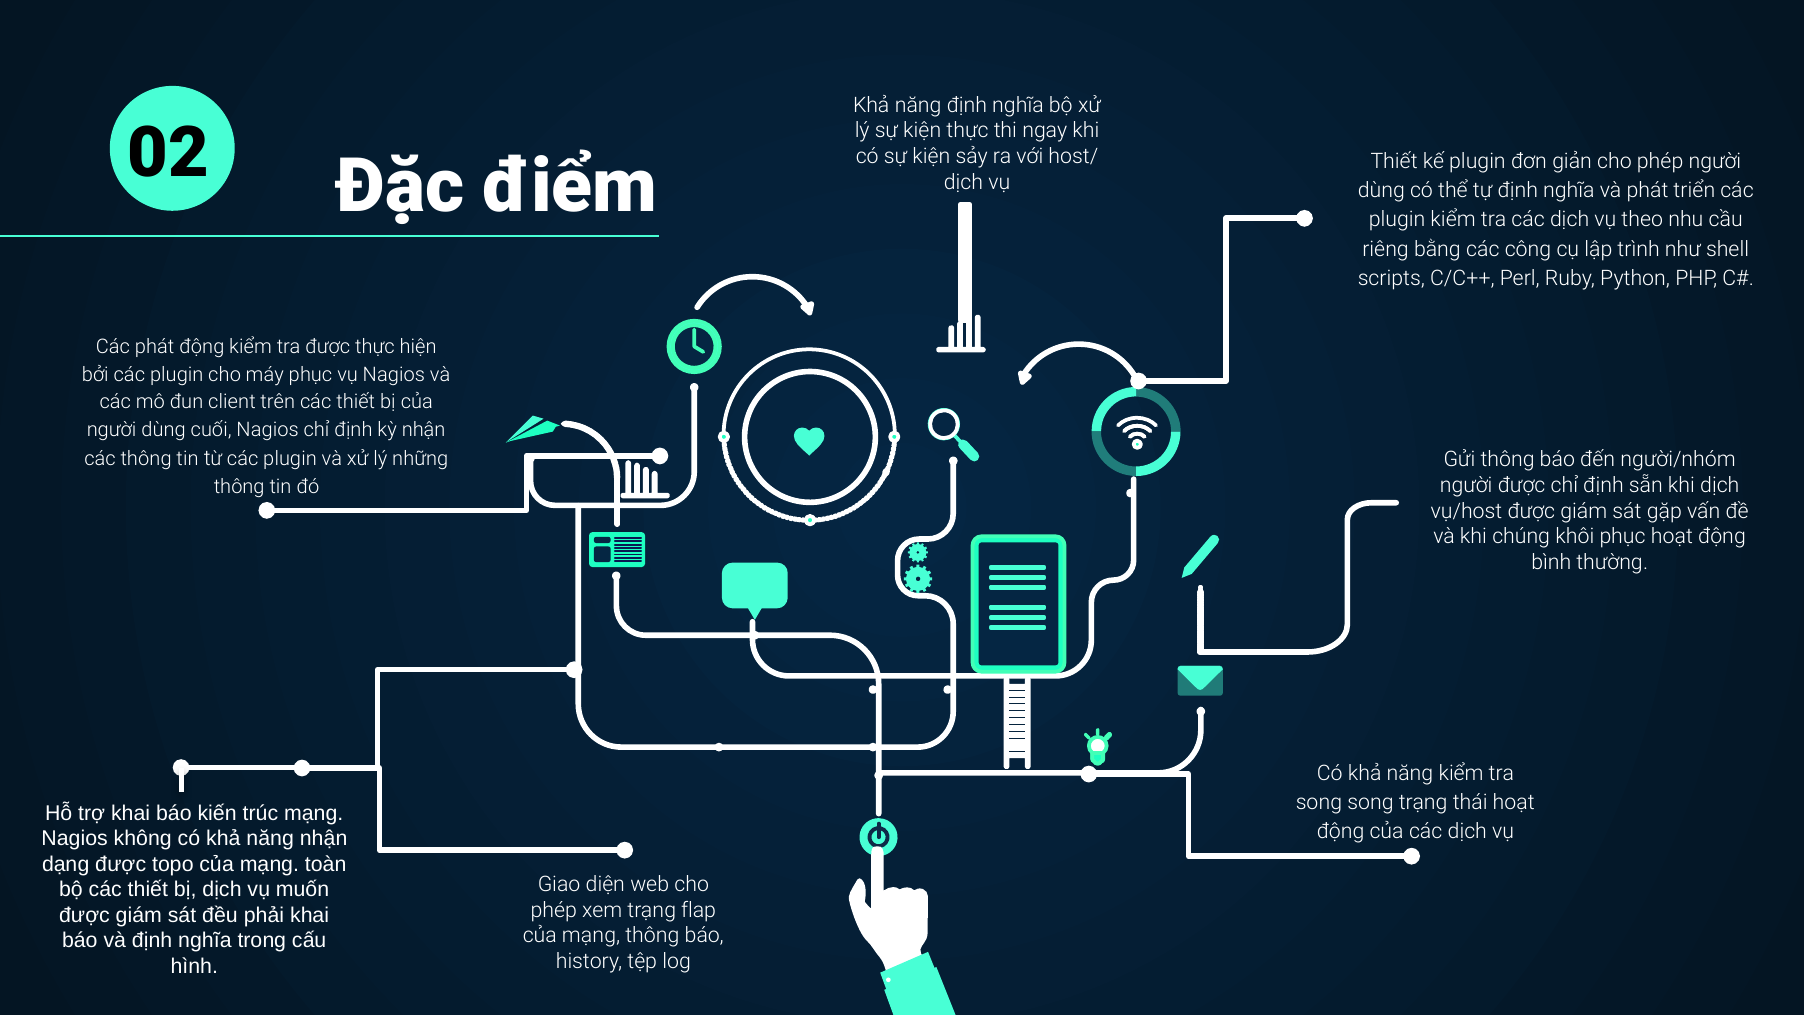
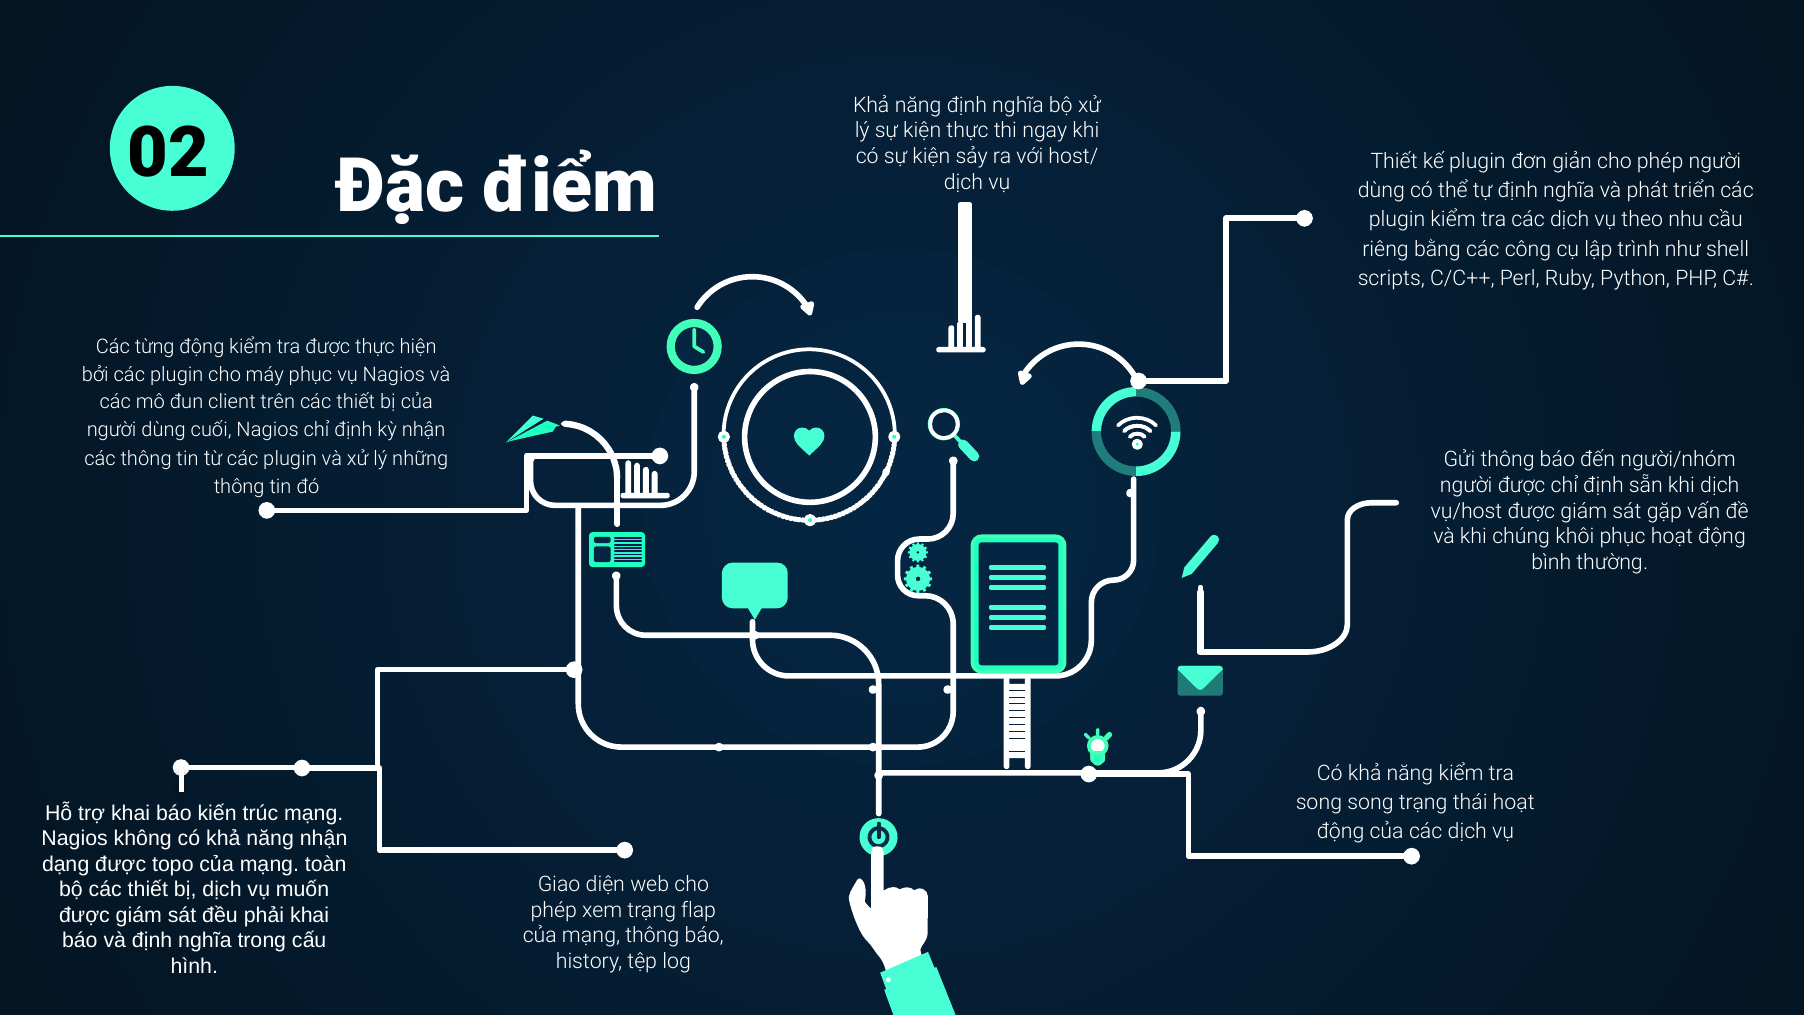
Các phát: phát -> từng
